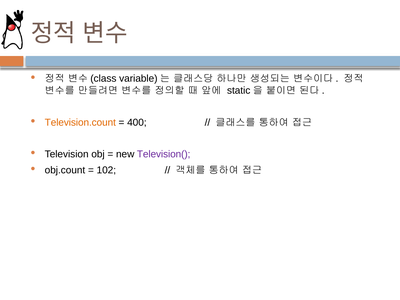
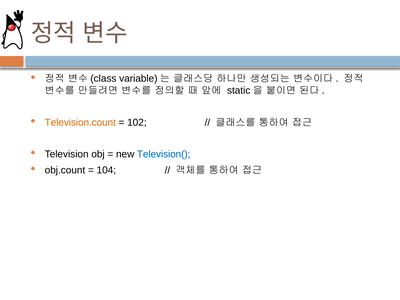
400: 400 -> 102
Television( colour: purple -> blue
102: 102 -> 104
